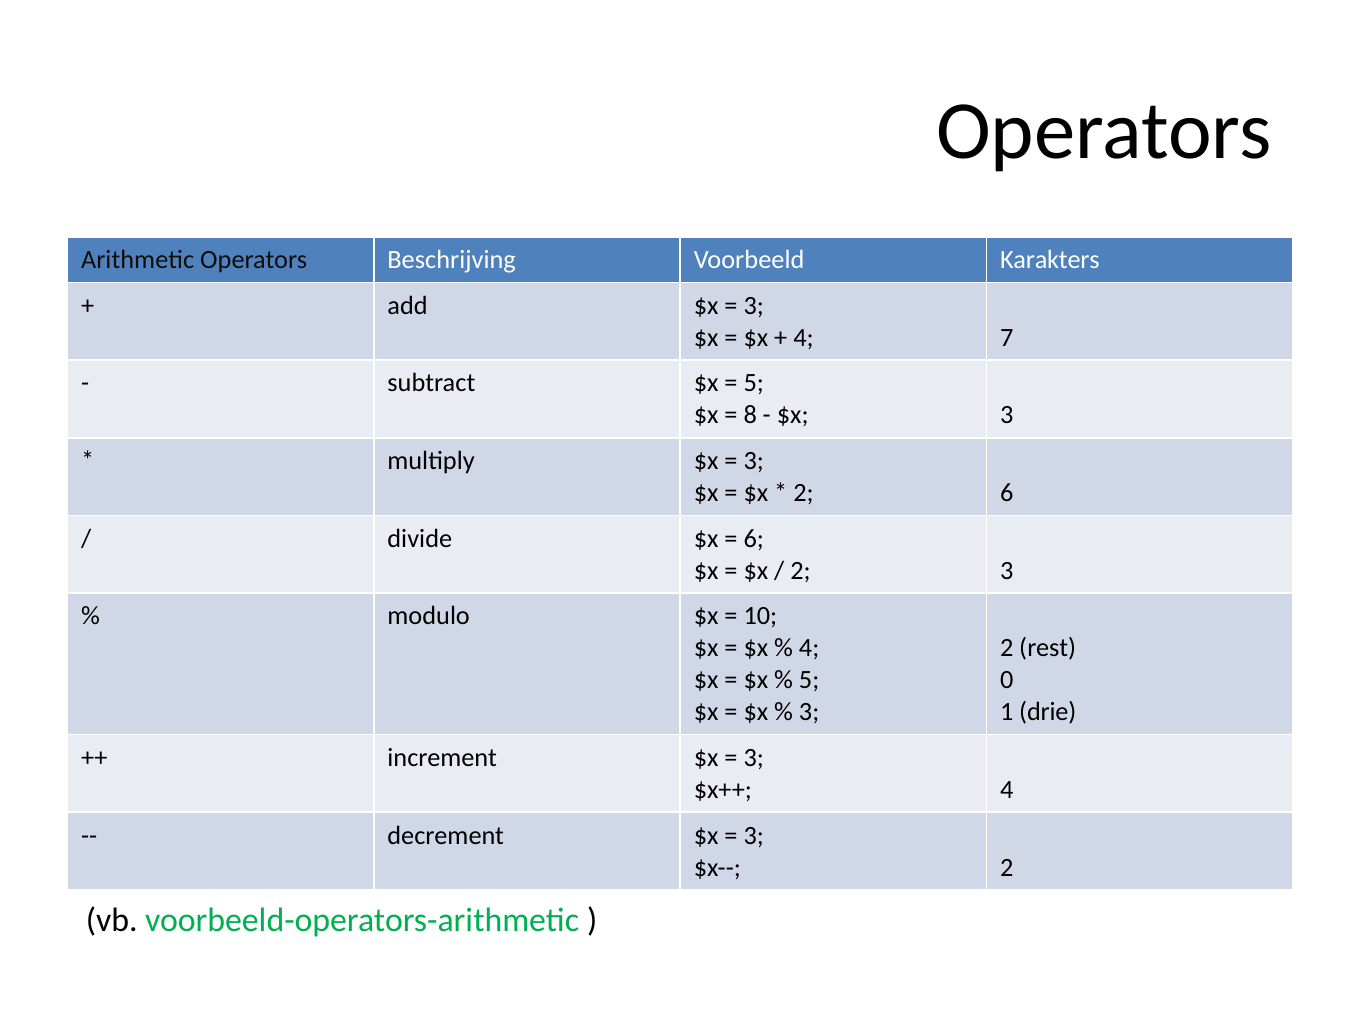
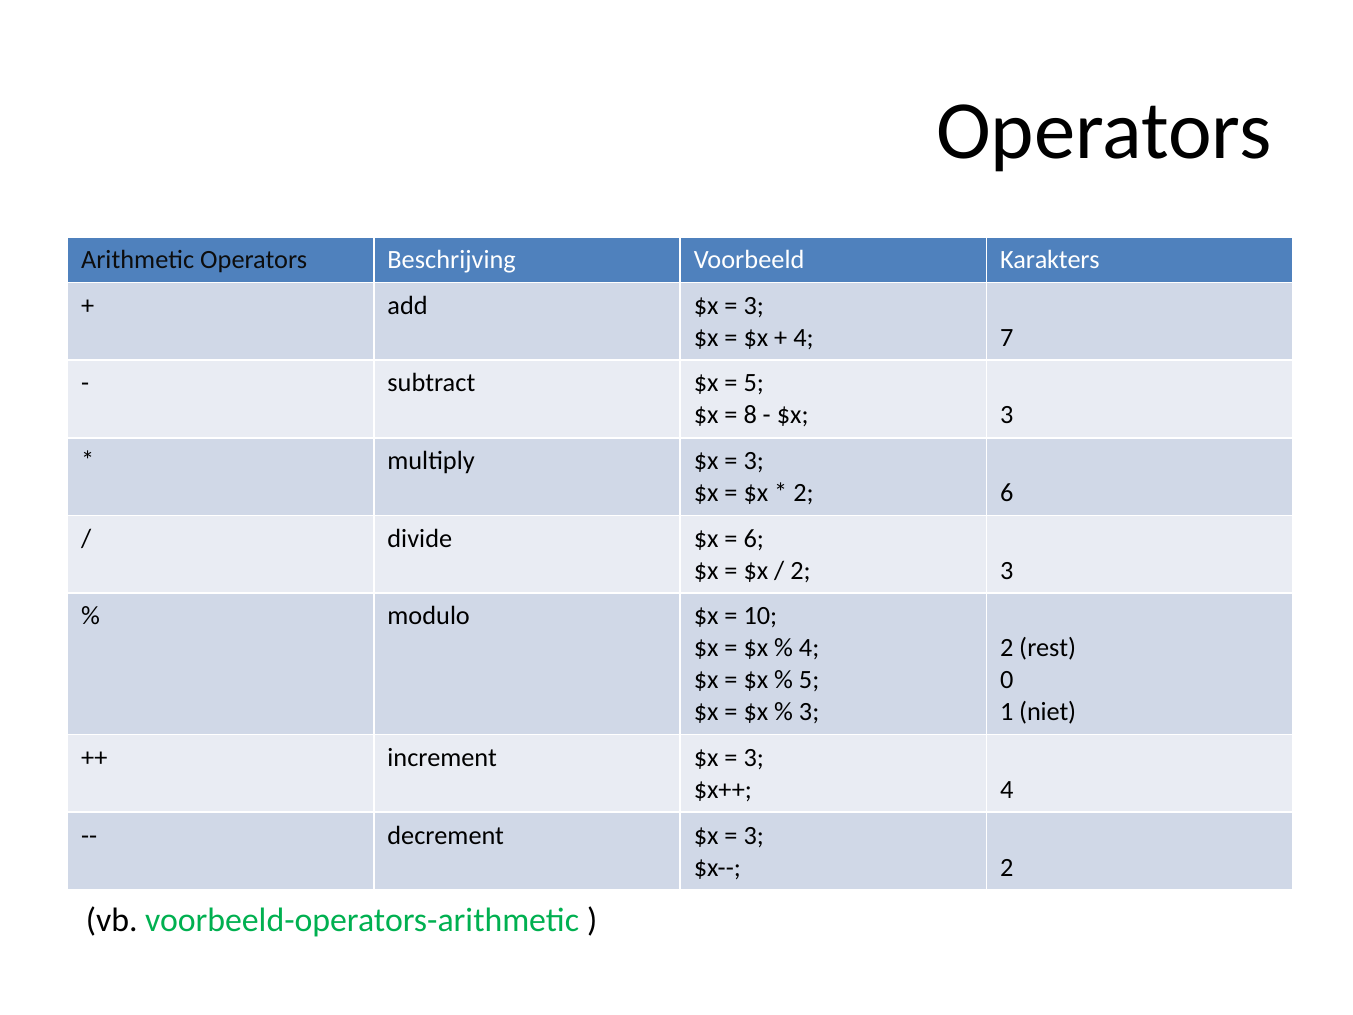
drie: drie -> niet
